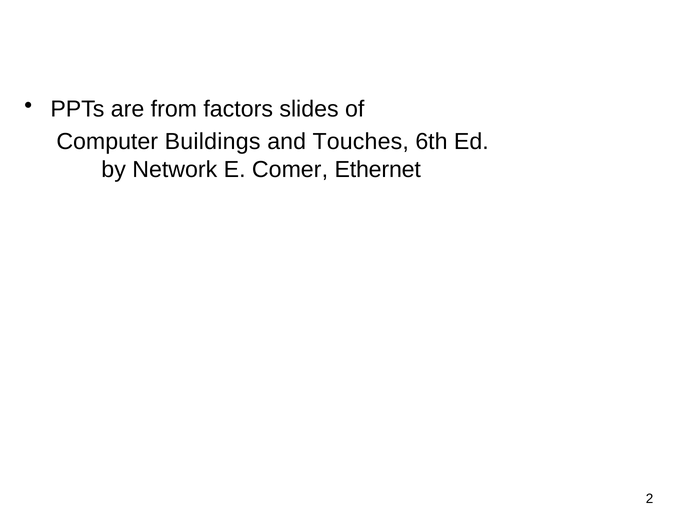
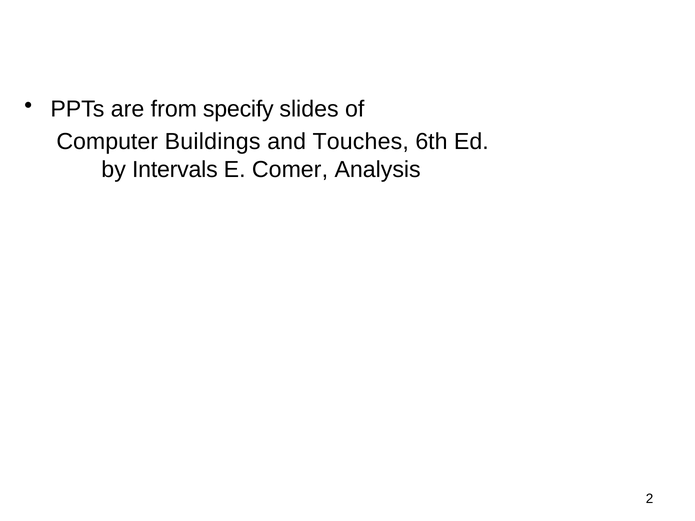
factors: factors -> specify
Network: Network -> Intervals
Ethernet: Ethernet -> Analysis
